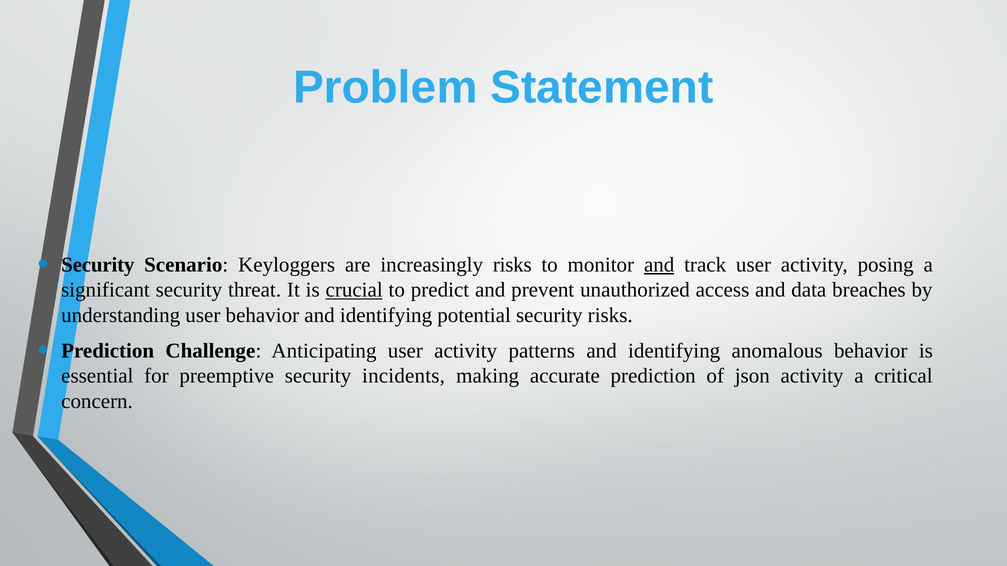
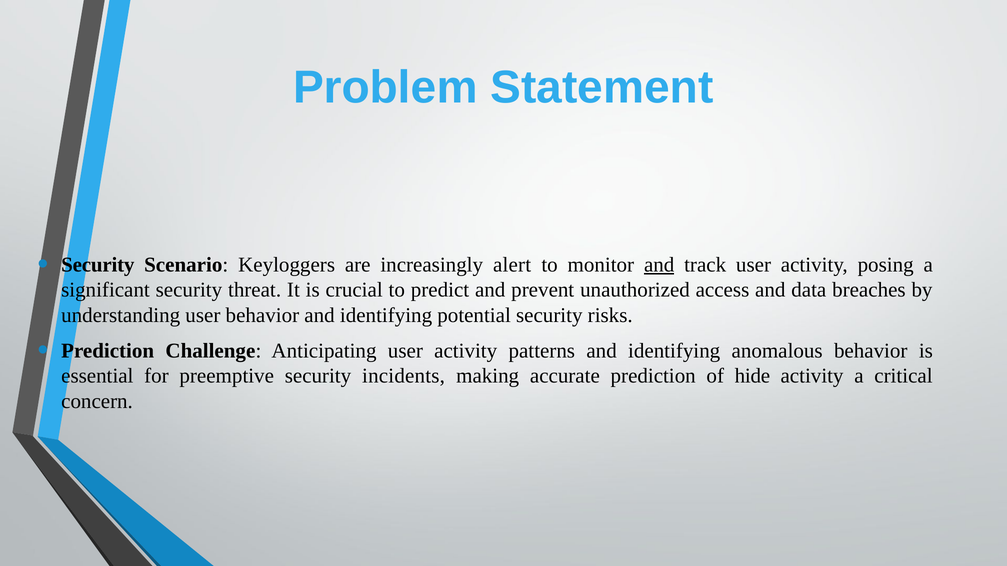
increasingly risks: risks -> alert
crucial underline: present -> none
json: json -> hide
